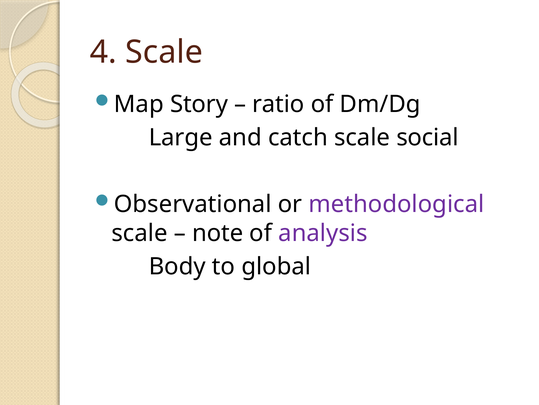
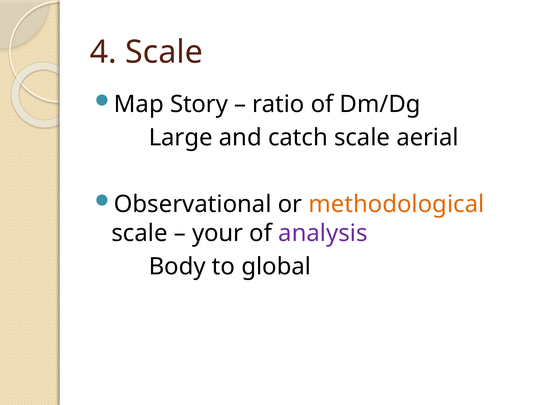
social: social -> aerial
methodological colour: purple -> orange
note: note -> your
